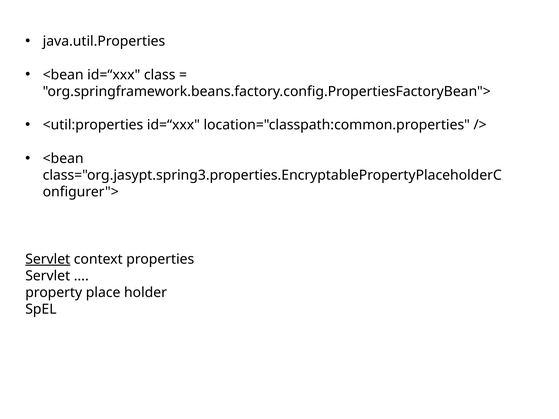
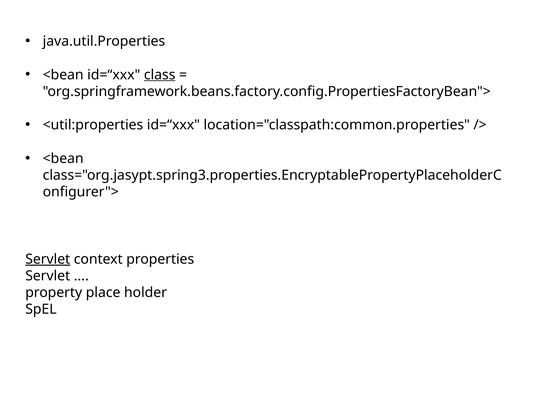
class underline: none -> present
